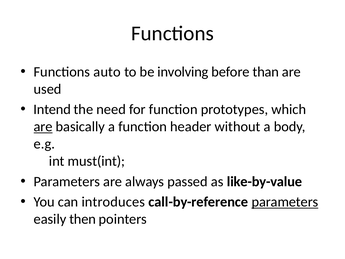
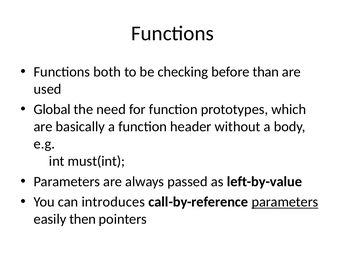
auto: auto -> both
involving: involving -> checking
Intend: Intend -> Global
are at (43, 127) underline: present -> none
like-by-value: like-by-value -> left-by-value
